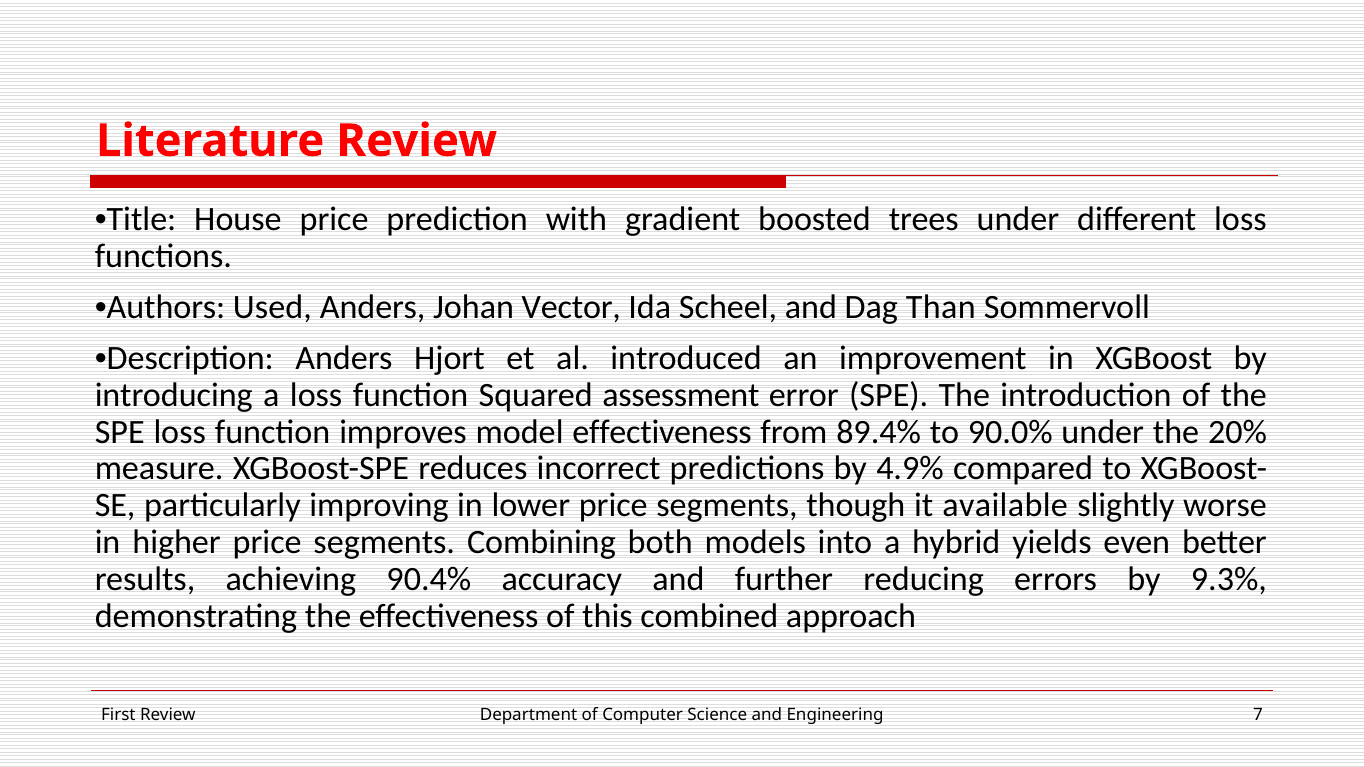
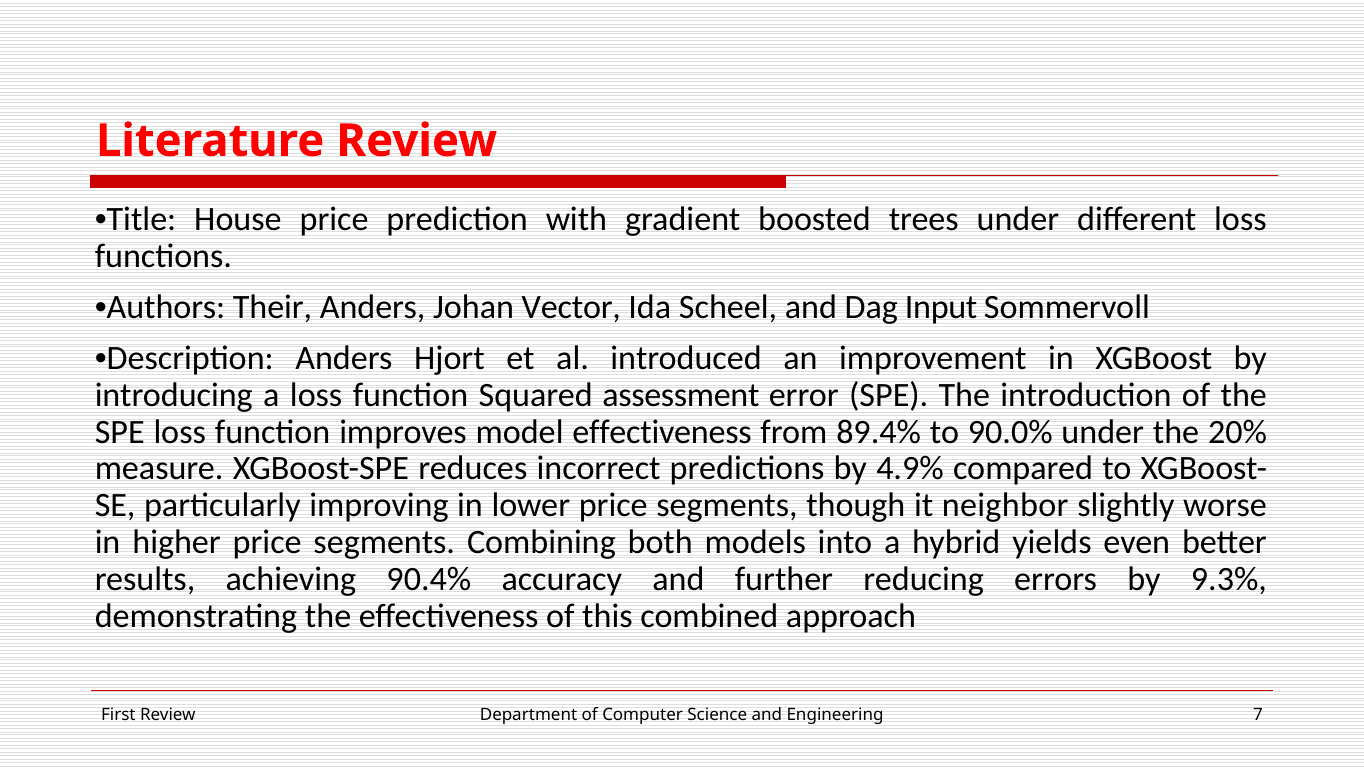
Used: Used -> Their
Than: Than -> Input
available: available -> neighbor
